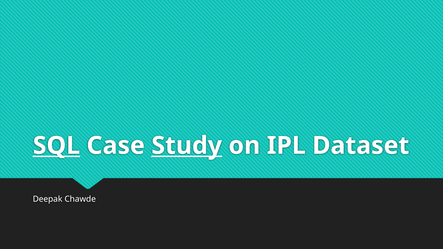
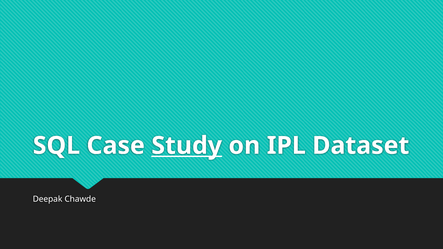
SQL underline: present -> none
